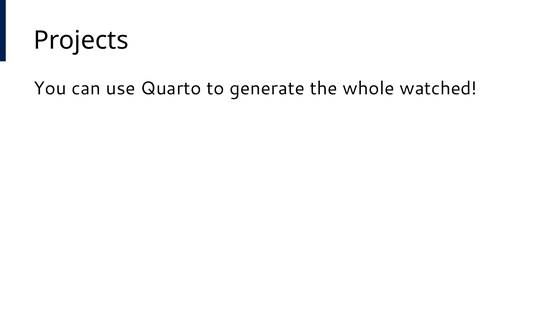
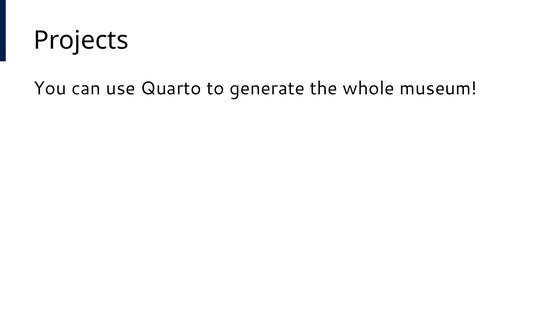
watched: watched -> museum
